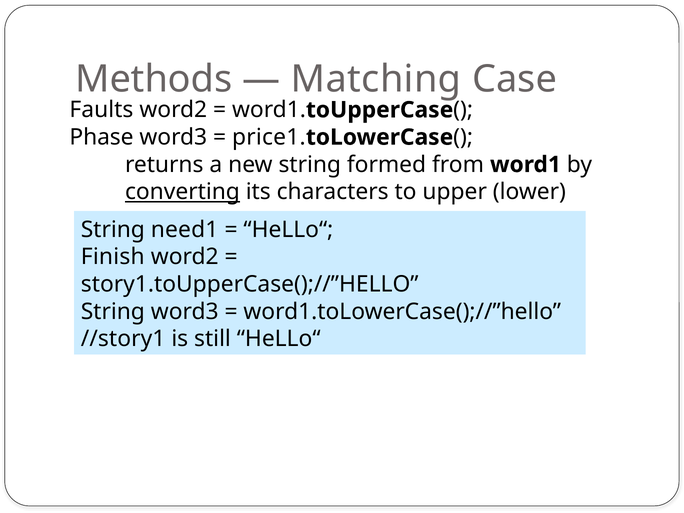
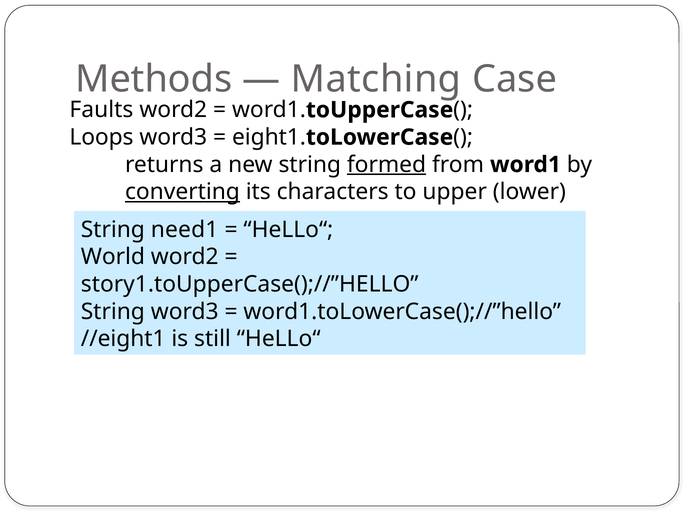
Phase: Phase -> Loops
price1: price1 -> eight1
formed underline: none -> present
Finish: Finish -> World
//story1: //story1 -> //eight1
